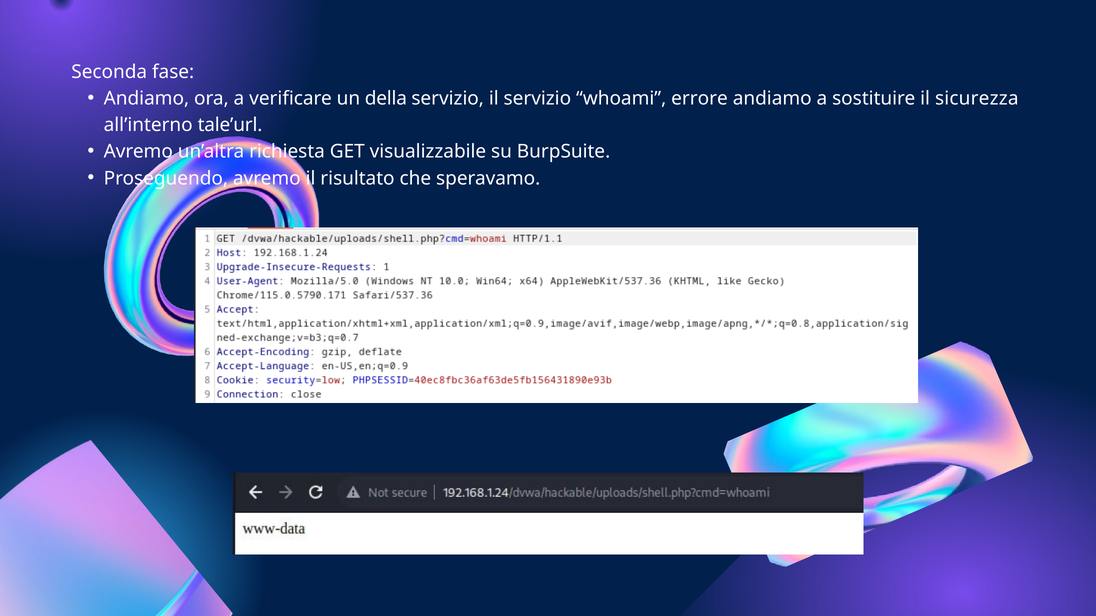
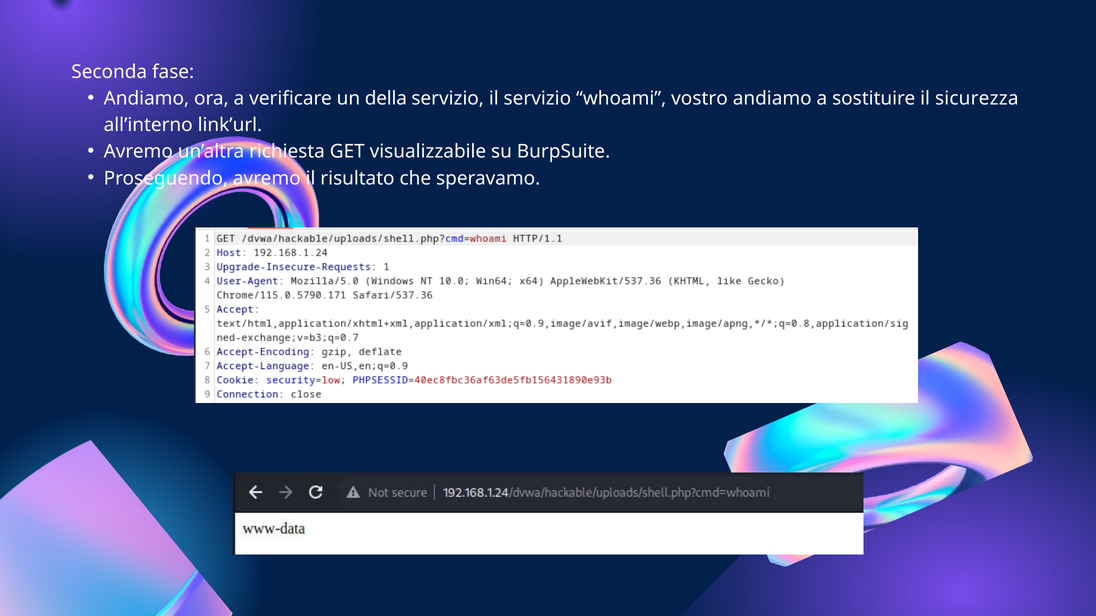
errore: errore -> vostro
tale’url: tale’url -> link’url
